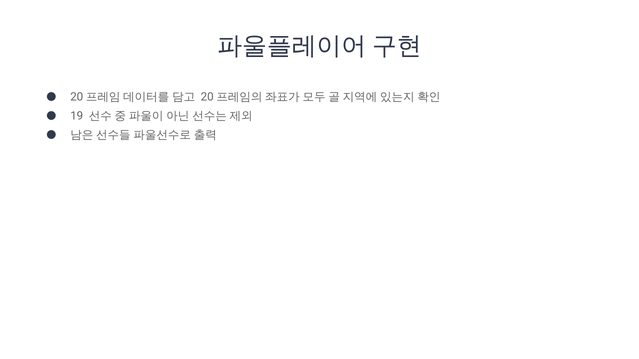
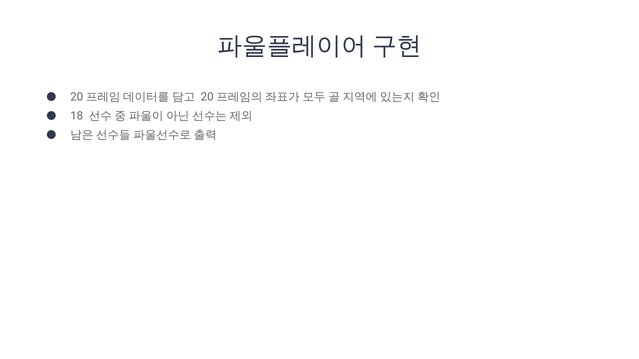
19: 19 -> 18
